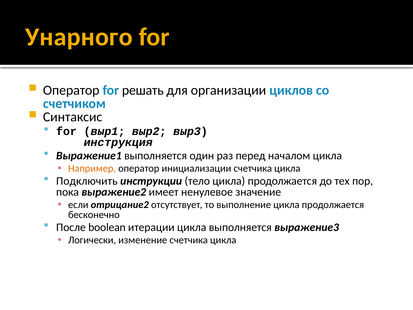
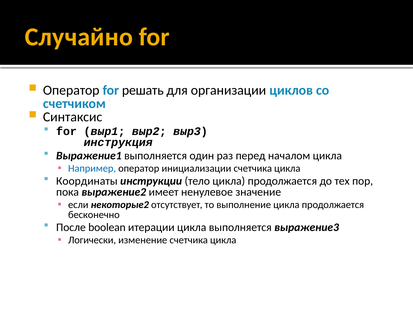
Унарного: Унарного -> Случайно
Например colour: orange -> blue
Подключить: Подключить -> Координаты
отрицание2: отрицание2 -> некоторые2
